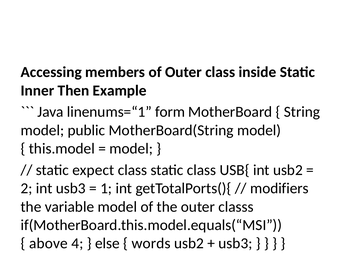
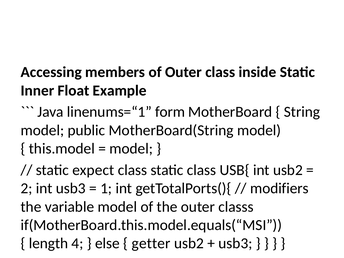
Then: Then -> Float
above: above -> length
words: words -> getter
